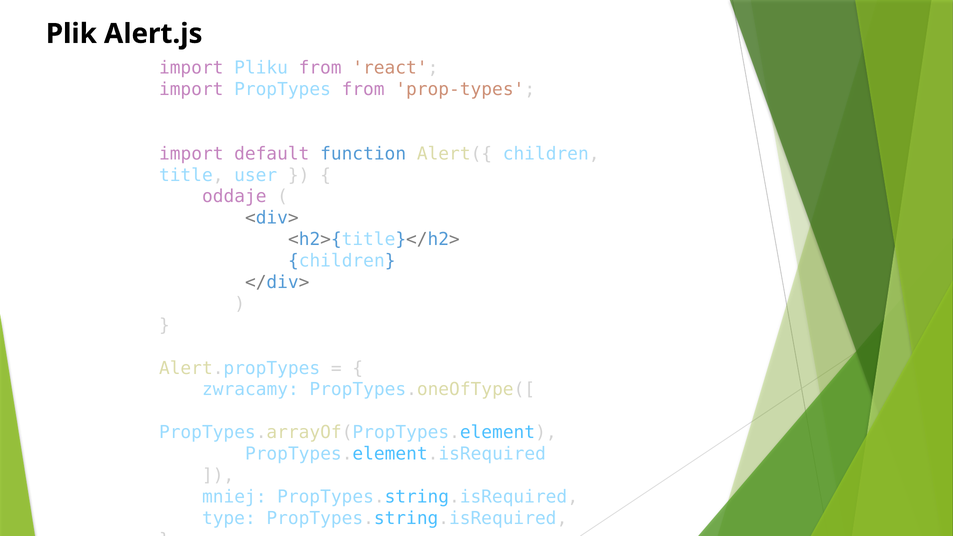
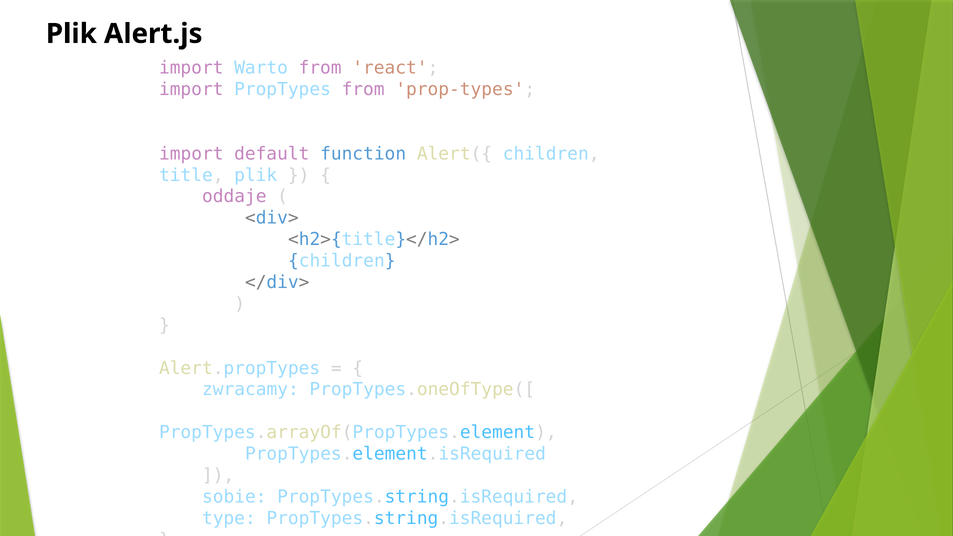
Pliku: Pliku -> Warto
title user: user -> plik
mniej: mniej -> sobie
